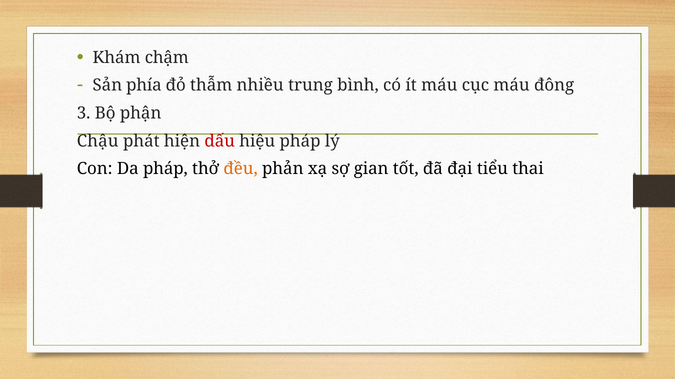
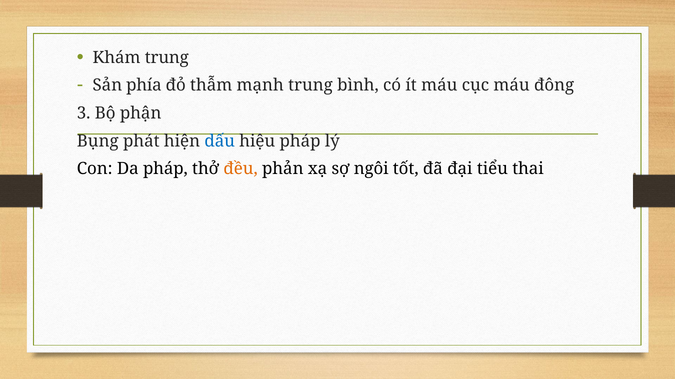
Khám chậm: chậm -> trung
nhiều: nhiều -> mạnh
Chậu: Chậu -> Bụng
dấu colour: red -> blue
gian: gian -> ngôi
